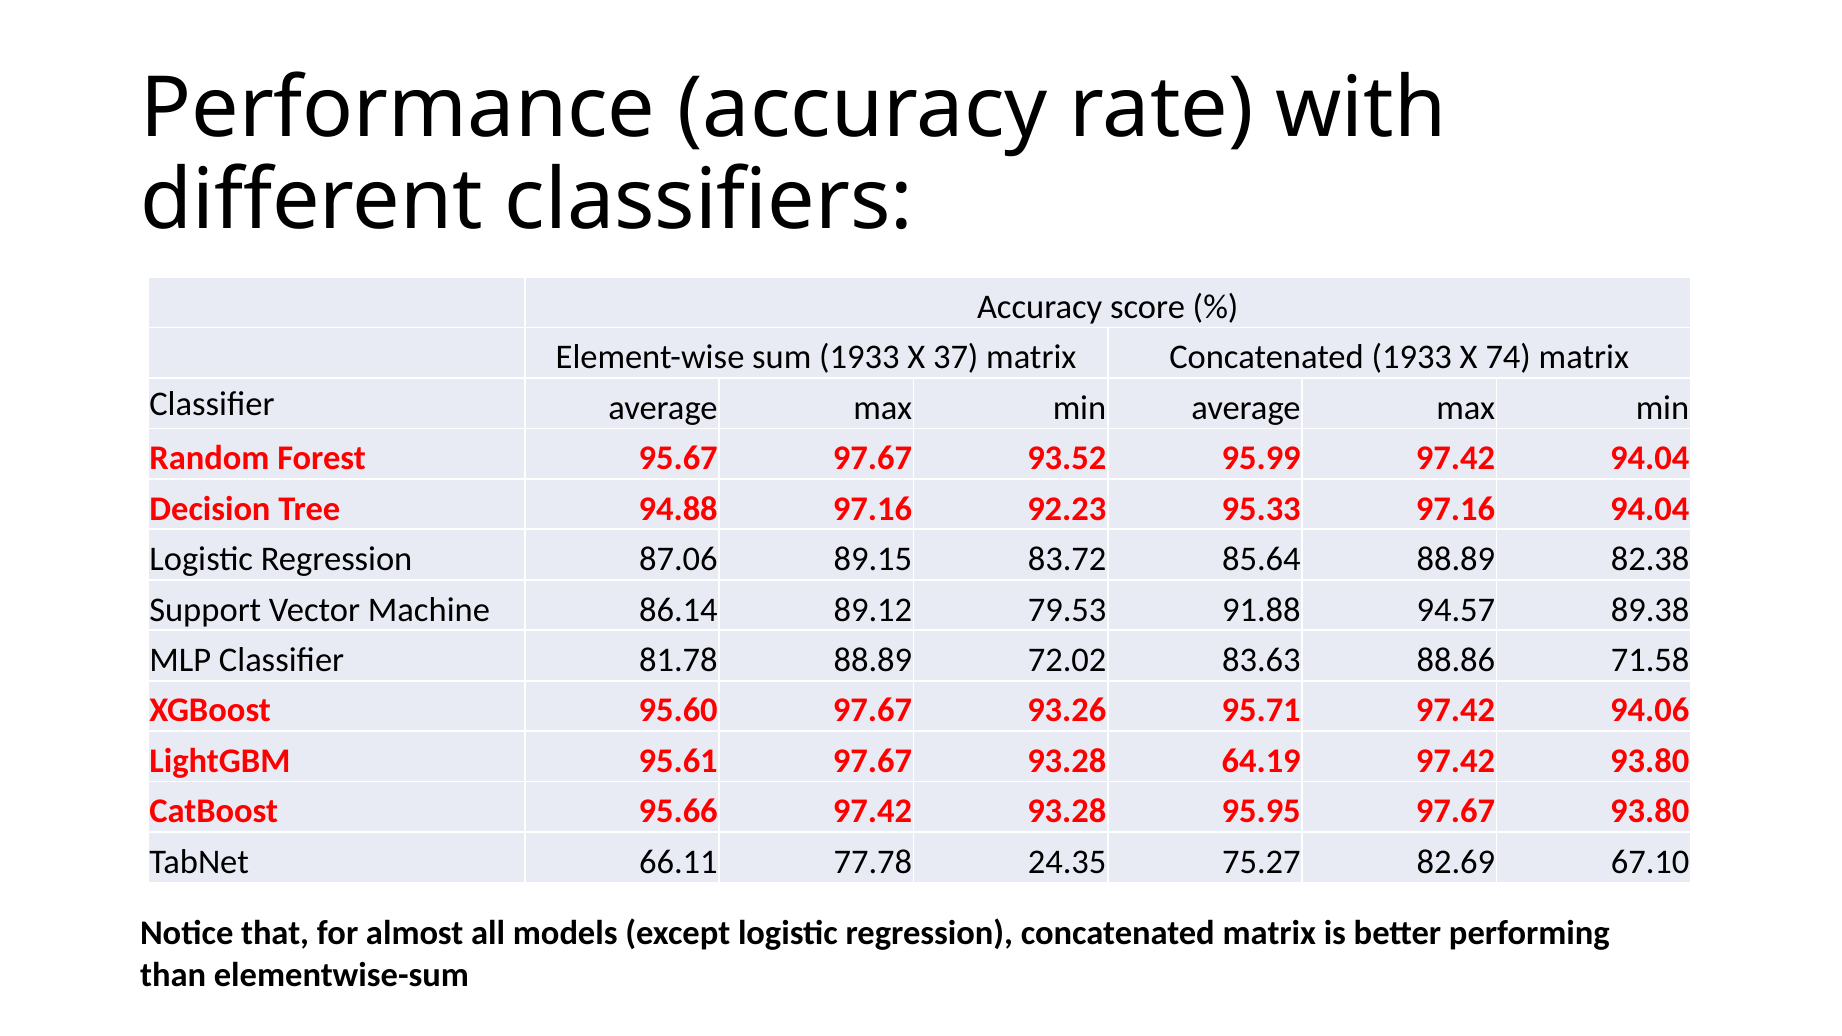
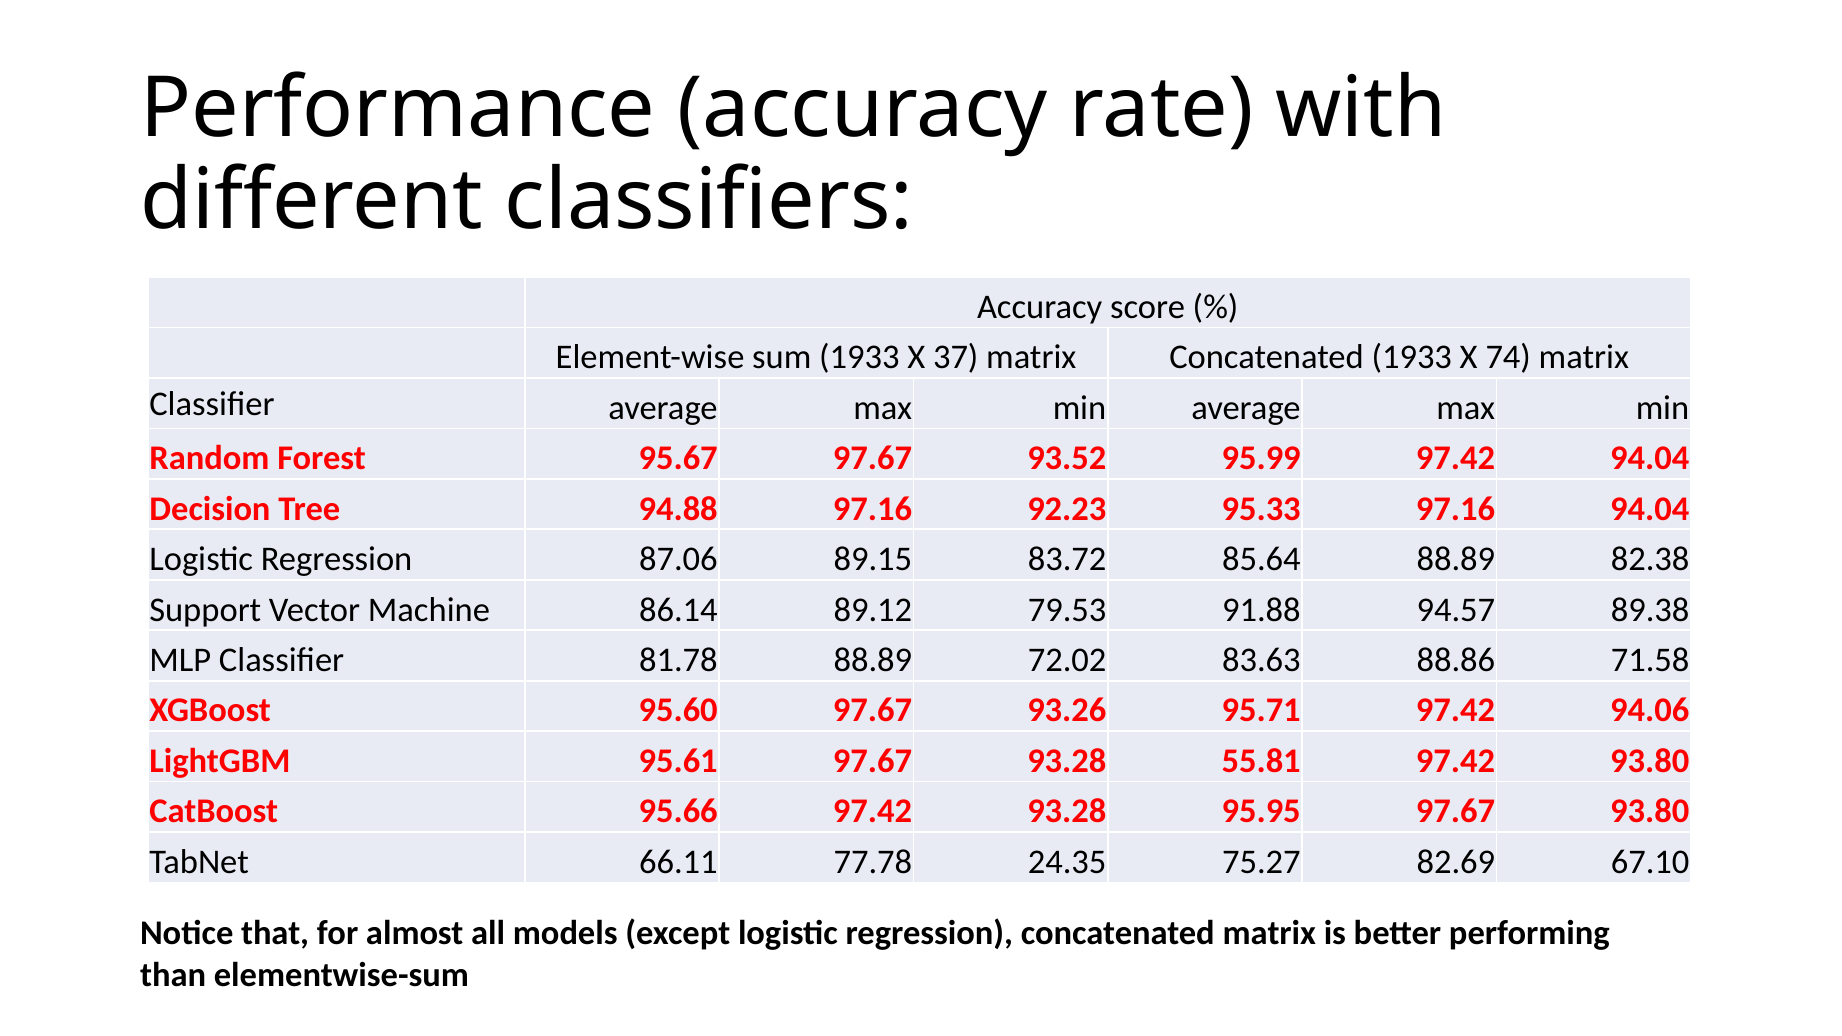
64.19: 64.19 -> 55.81
